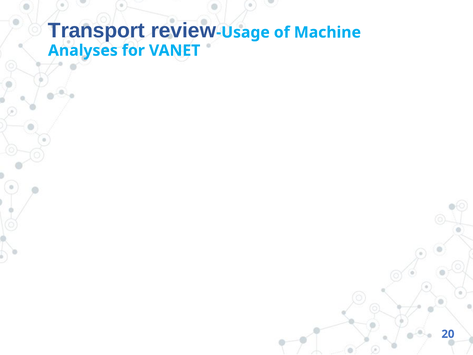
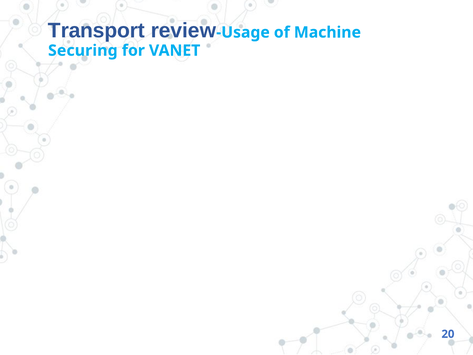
Analyses: Analyses -> Securing
